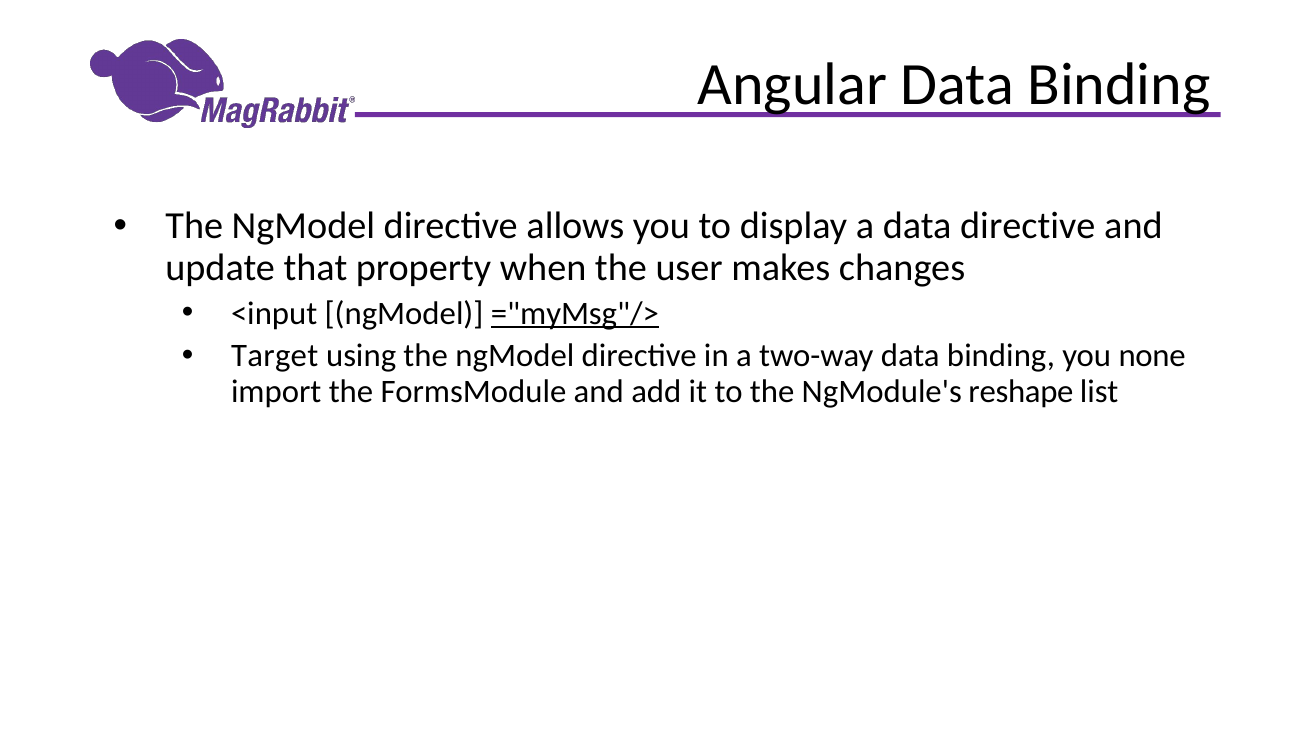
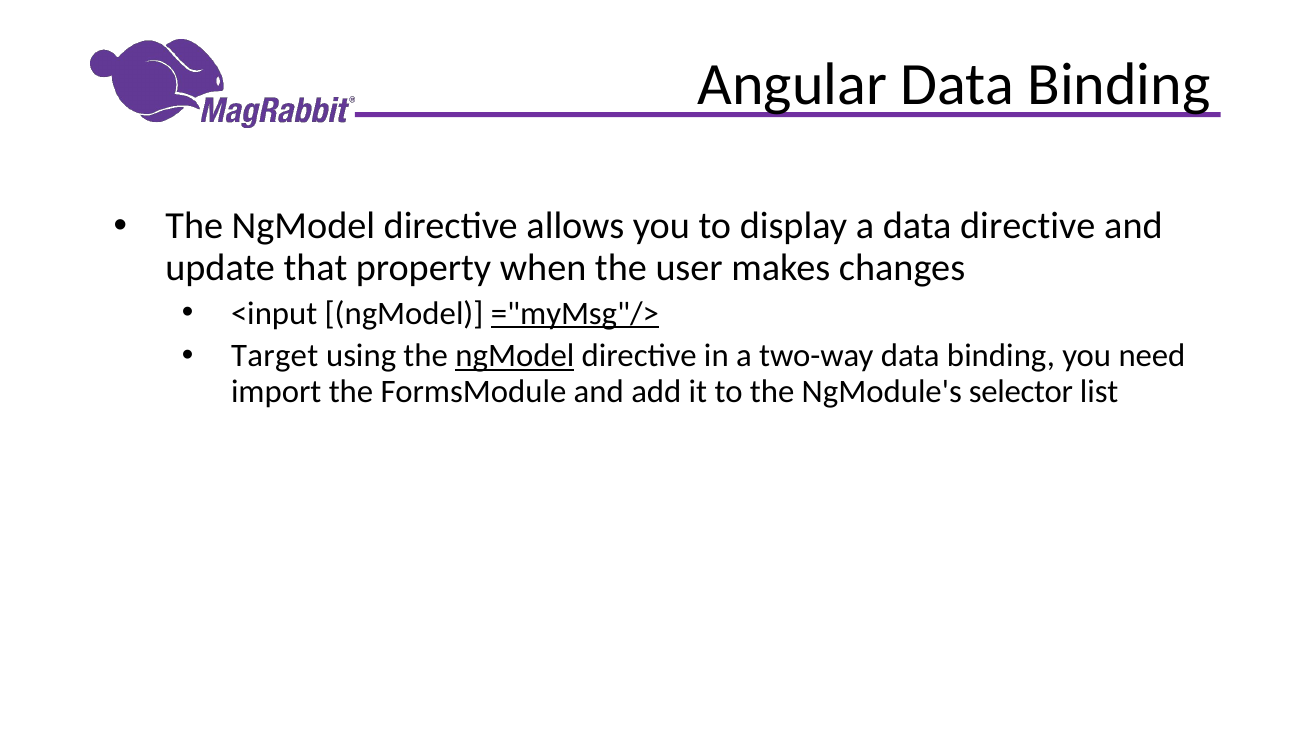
ngModel at (515, 356) underline: none -> present
none: none -> need
reshape: reshape -> selector
